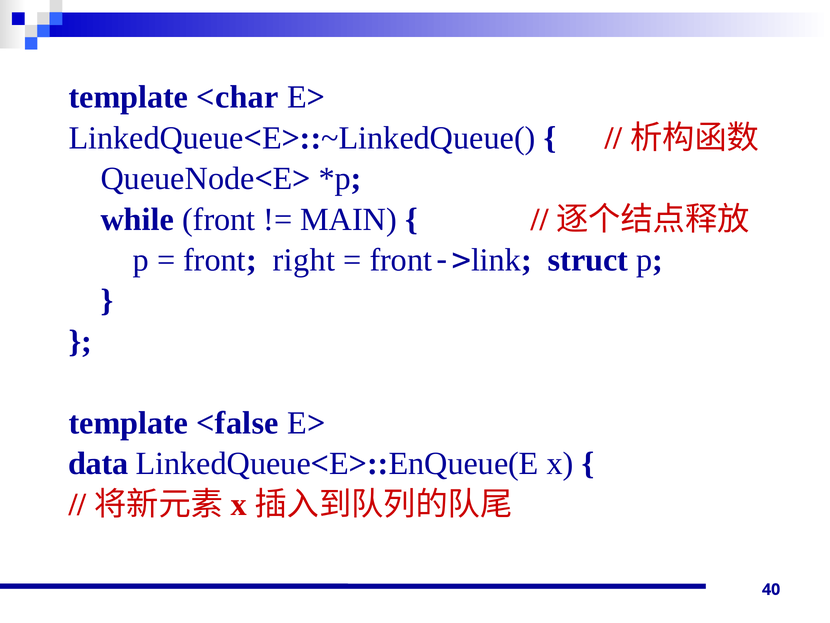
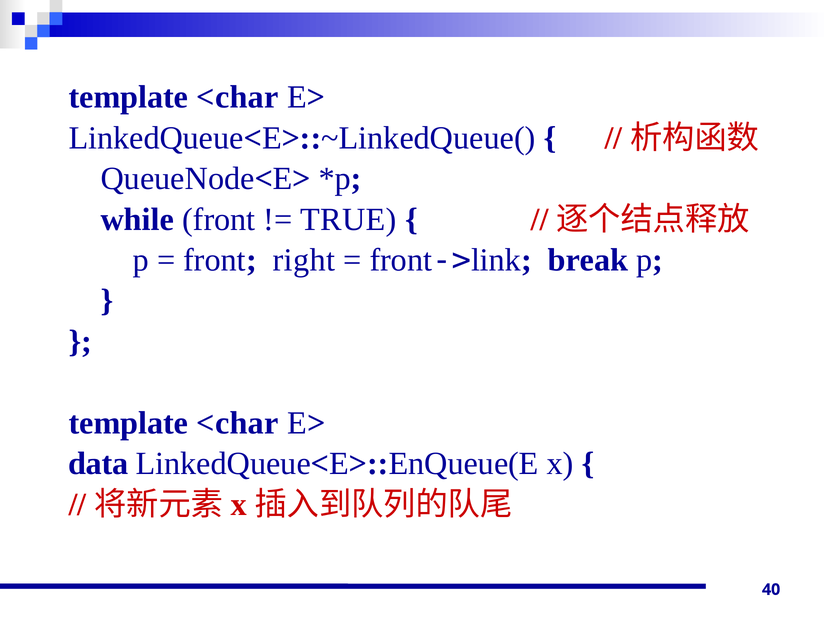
MAIN: MAIN -> TRUE
struct: struct -> break
<false at (238, 423): <false -> <char
